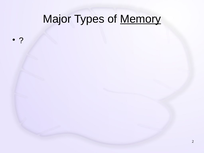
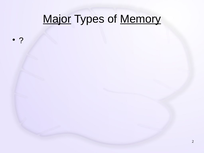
Major underline: none -> present
